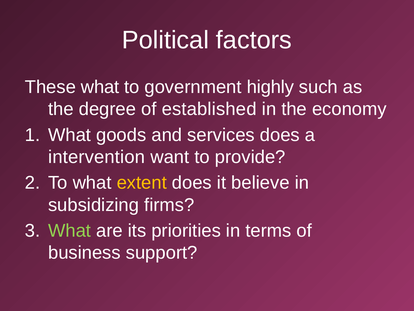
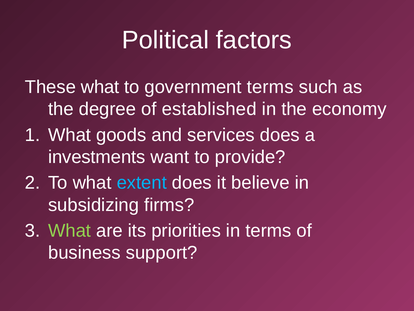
government highly: highly -> terms
intervention: intervention -> investments
extent colour: yellow -> light blue
